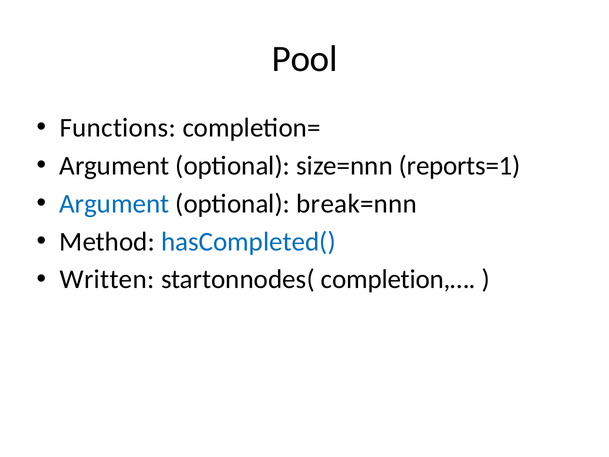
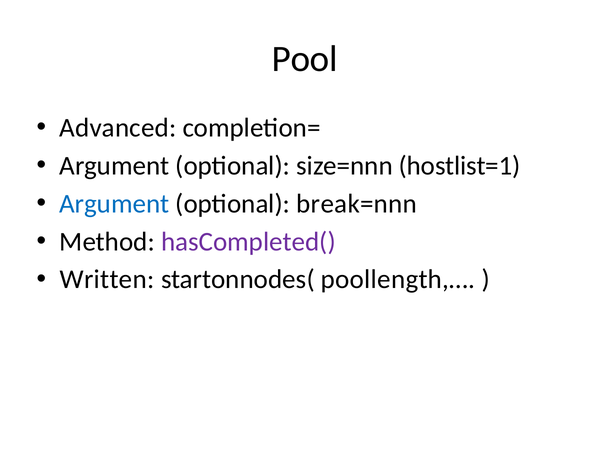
Functions: Functions -> Advanced
reports=1: reports=1 -> hostlist=1
hasCompleted( colour: blue -> purple
completion,…: completion,… -> poollength,…
